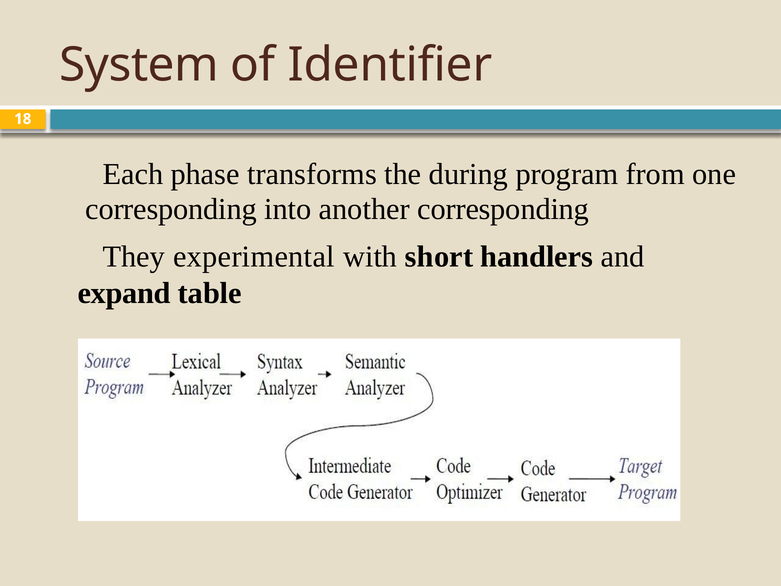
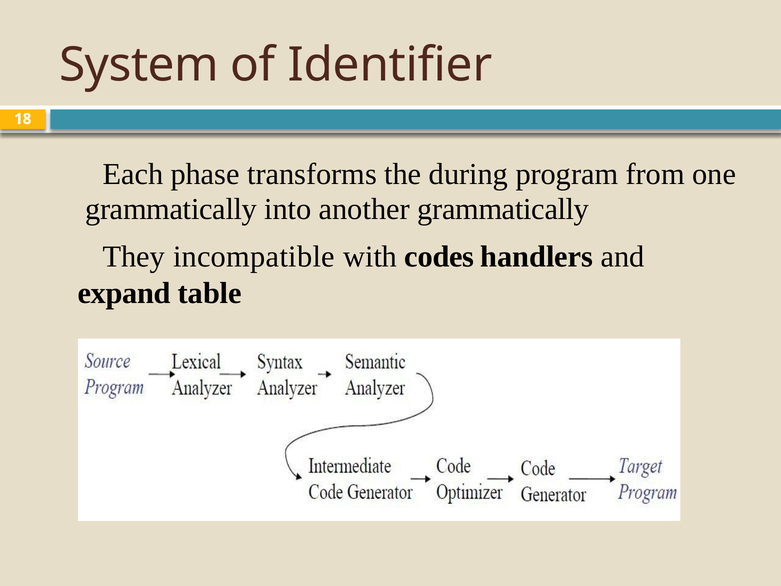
corresponding at (171, 209): corresponding -> grammatically
another corresponding: corresponding -> grammatically
experimental: experimental -> incompatible
short: short -> codes
